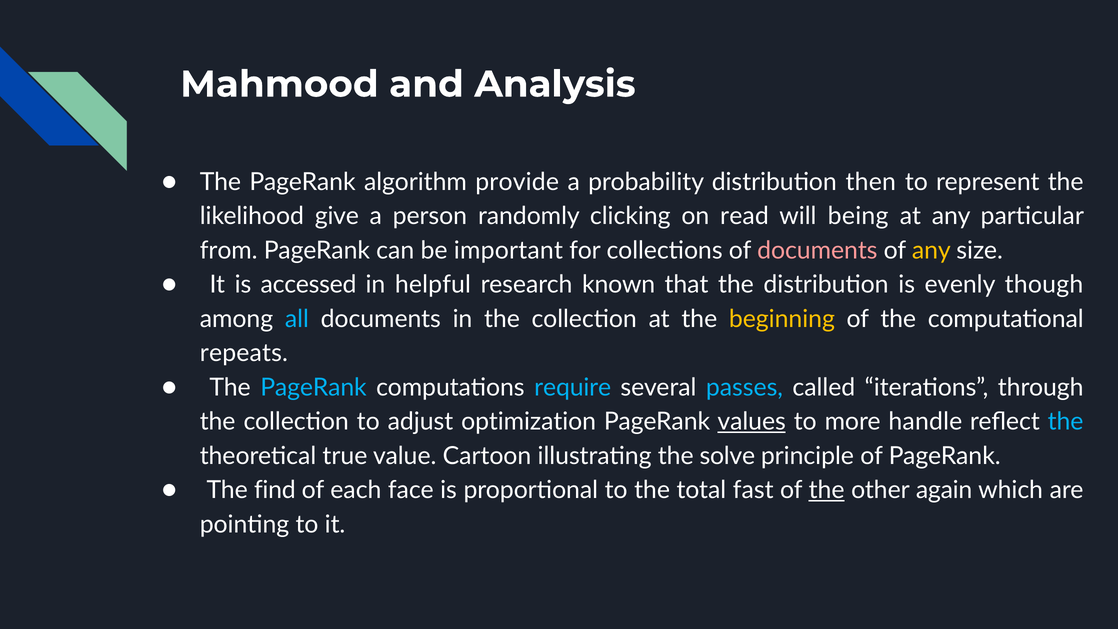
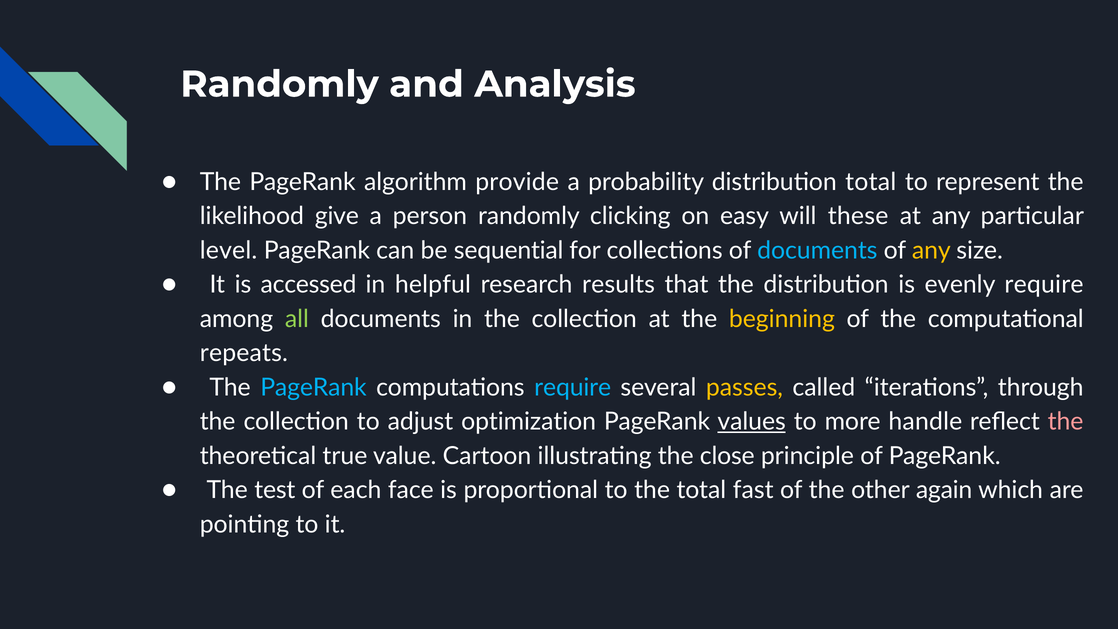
Mahmood at (279, 84): Mahmood -> Randomly
distribution then: then -> total
read: read -> easy
being: being -> these
from: from -> level
important: important -> sequential
documents at (817, 250) colour: pink -> light blue
known: known -> results
evenly though: though -> require
all colour: light blue -> light green
passes colour: light blue -> yellow
the at (1066, 422) colour: light blue -> pink
solve: solve -> close
find: find -> test
the at (827, 490) underline: present -> none
